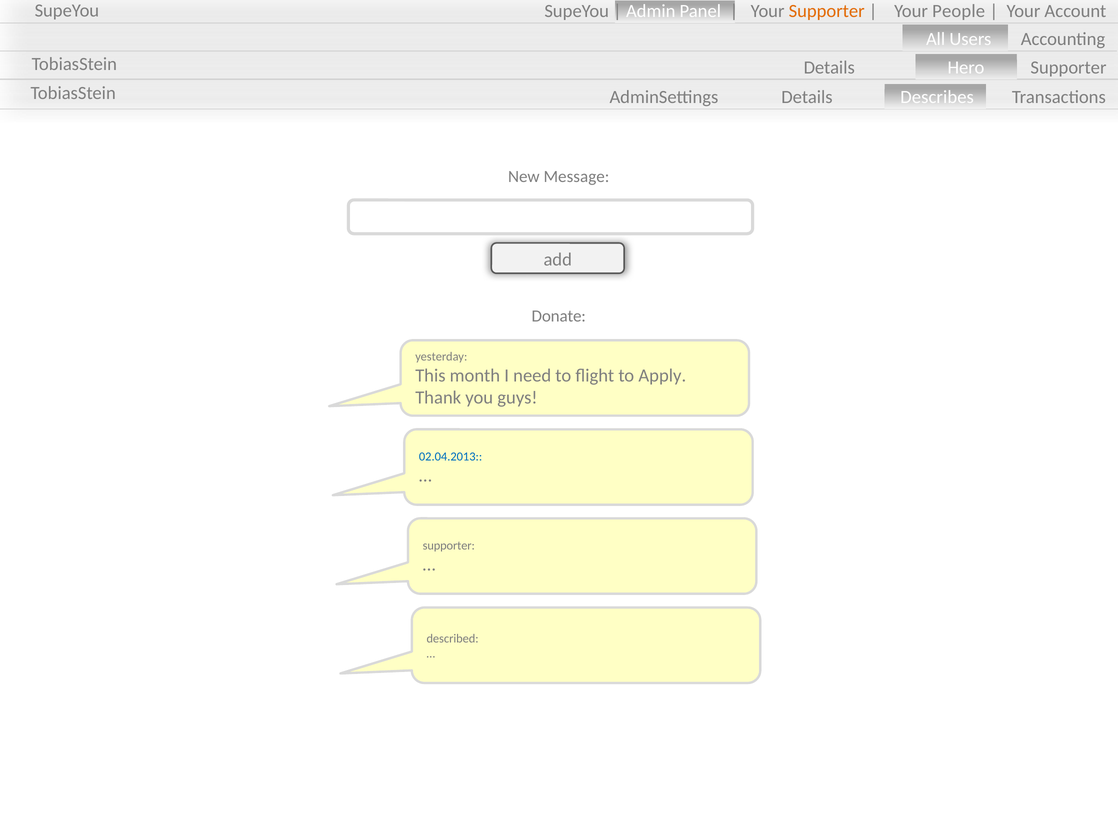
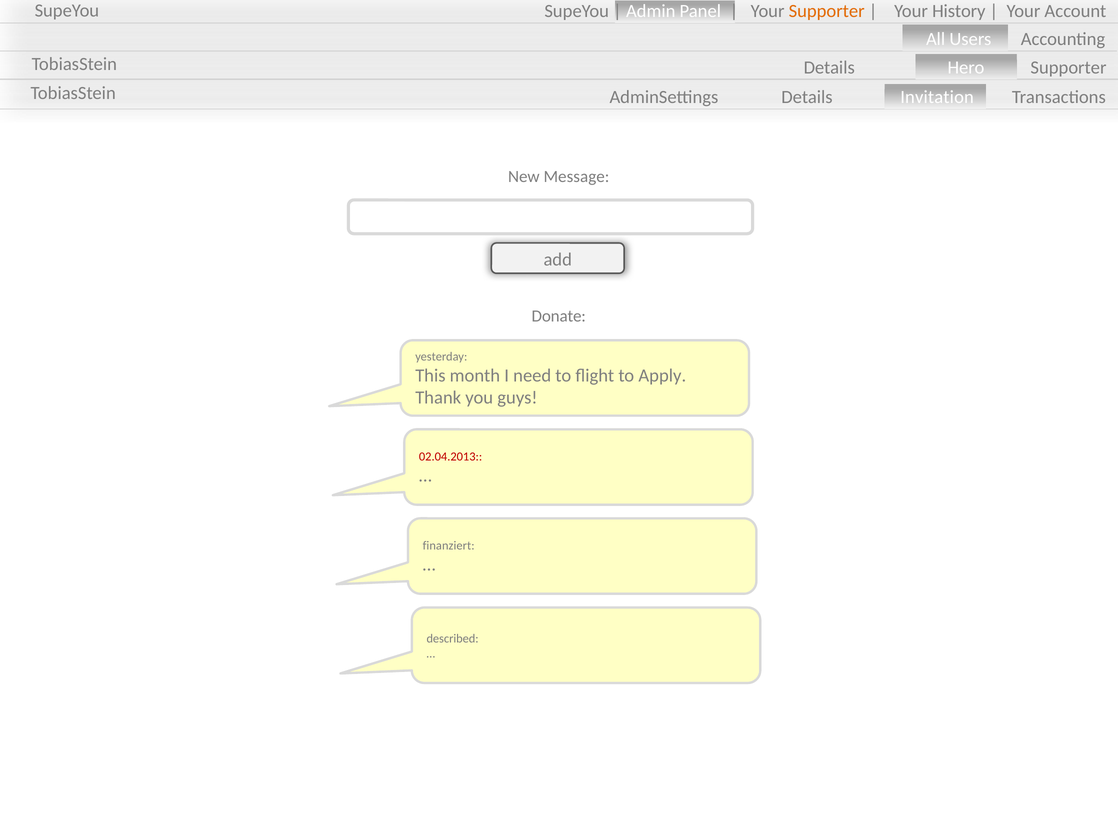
People: People -> History
Describes: Describes -> Invitation
02.04.2013 colour: blue -> red
supporter at (449, 546): supporter -> finanziert
